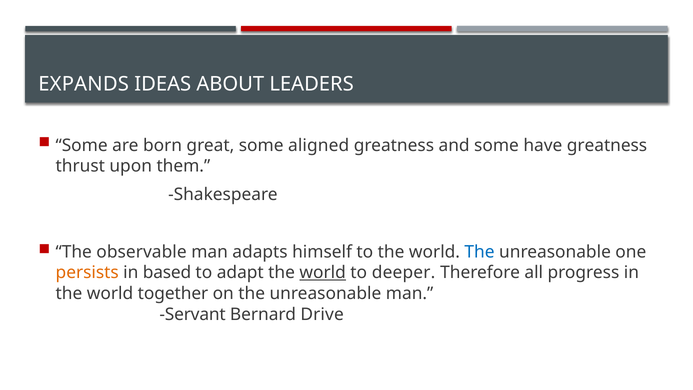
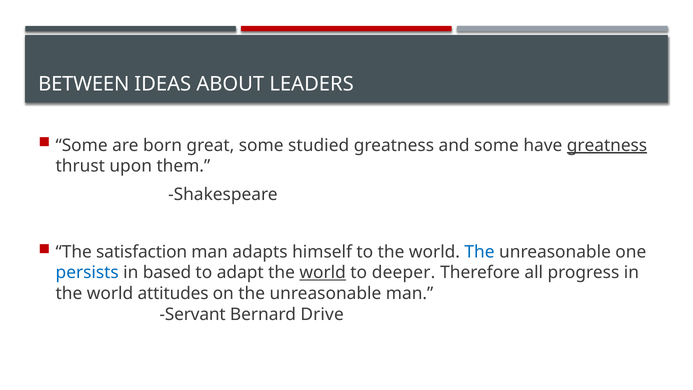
EXPANDS: EXPANDS -> BETWEEN
aligned: aligned -> studied
greatness at (607, 145) underline: none -> present
observable: observable -> satisfaction
persists colour: orange -> blue
together: together -> attitudes
